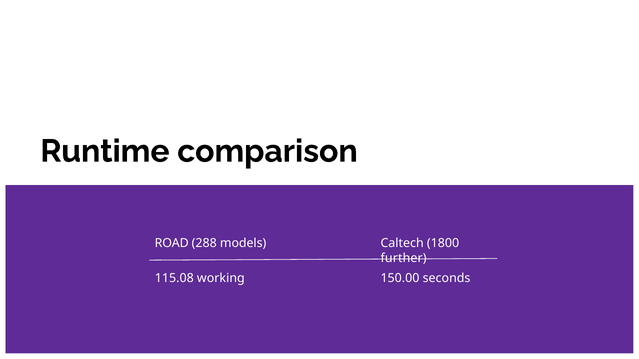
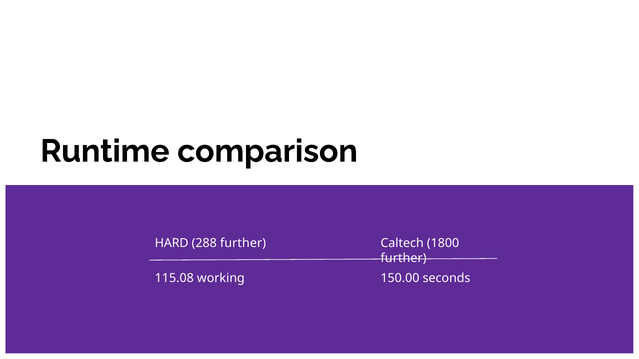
ROAD: ROAD -> HARD
288 models: models -> further
